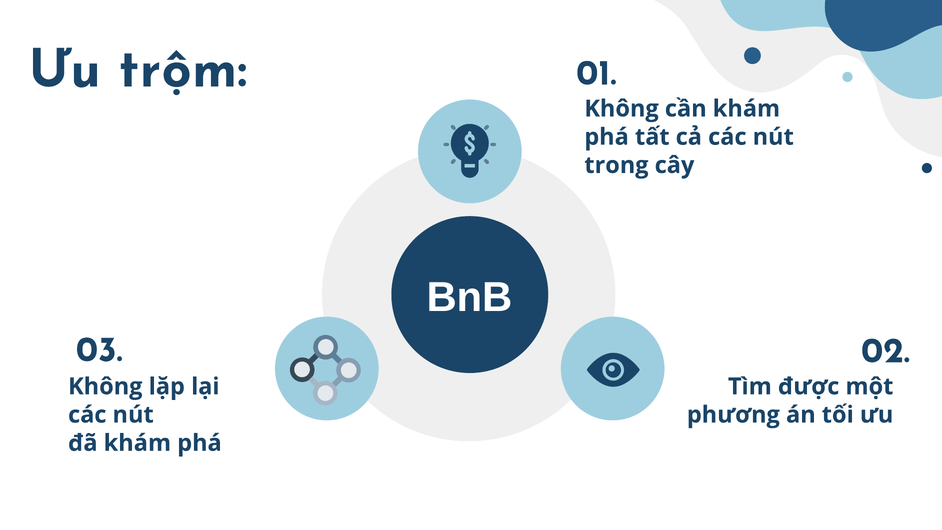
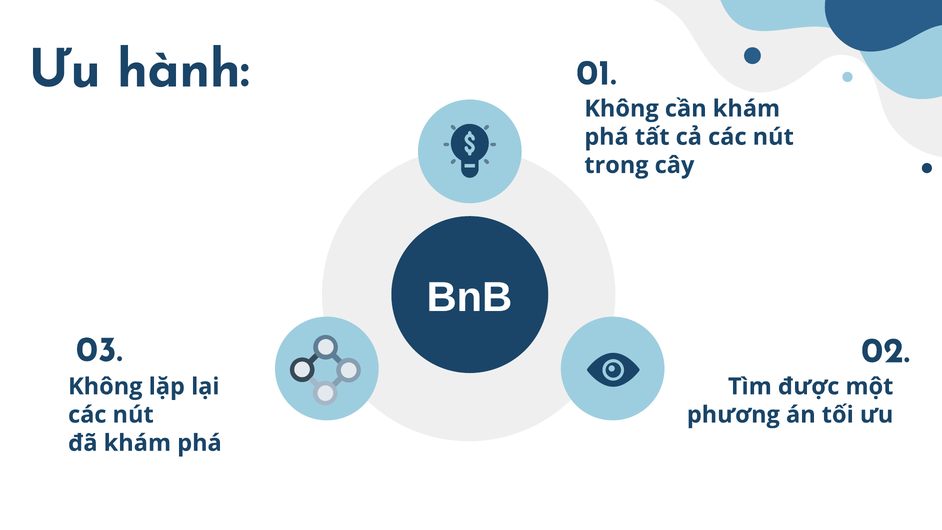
trộm: trộm -> hành
